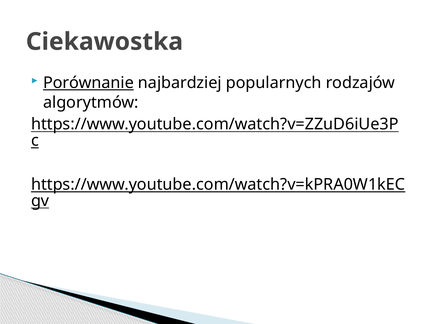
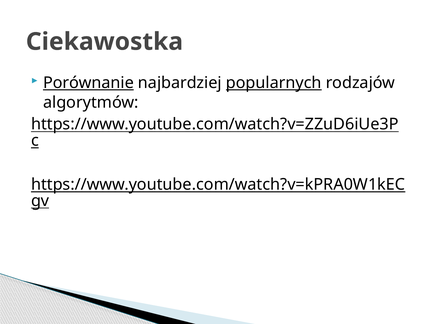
popularnych underline: none -> present
